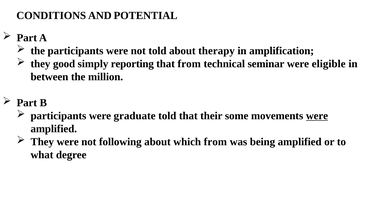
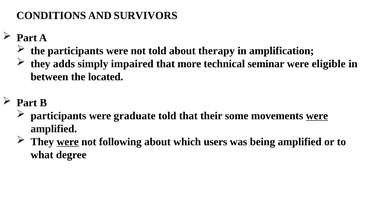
POTENTIAL: POTENTIAL -> SURVIVORS
good: good -> adds
reporting: reporting -> impaired
that from: from -> more
million: million -> located
were at (68, 142) underline: none -> present
which from: from -> users
